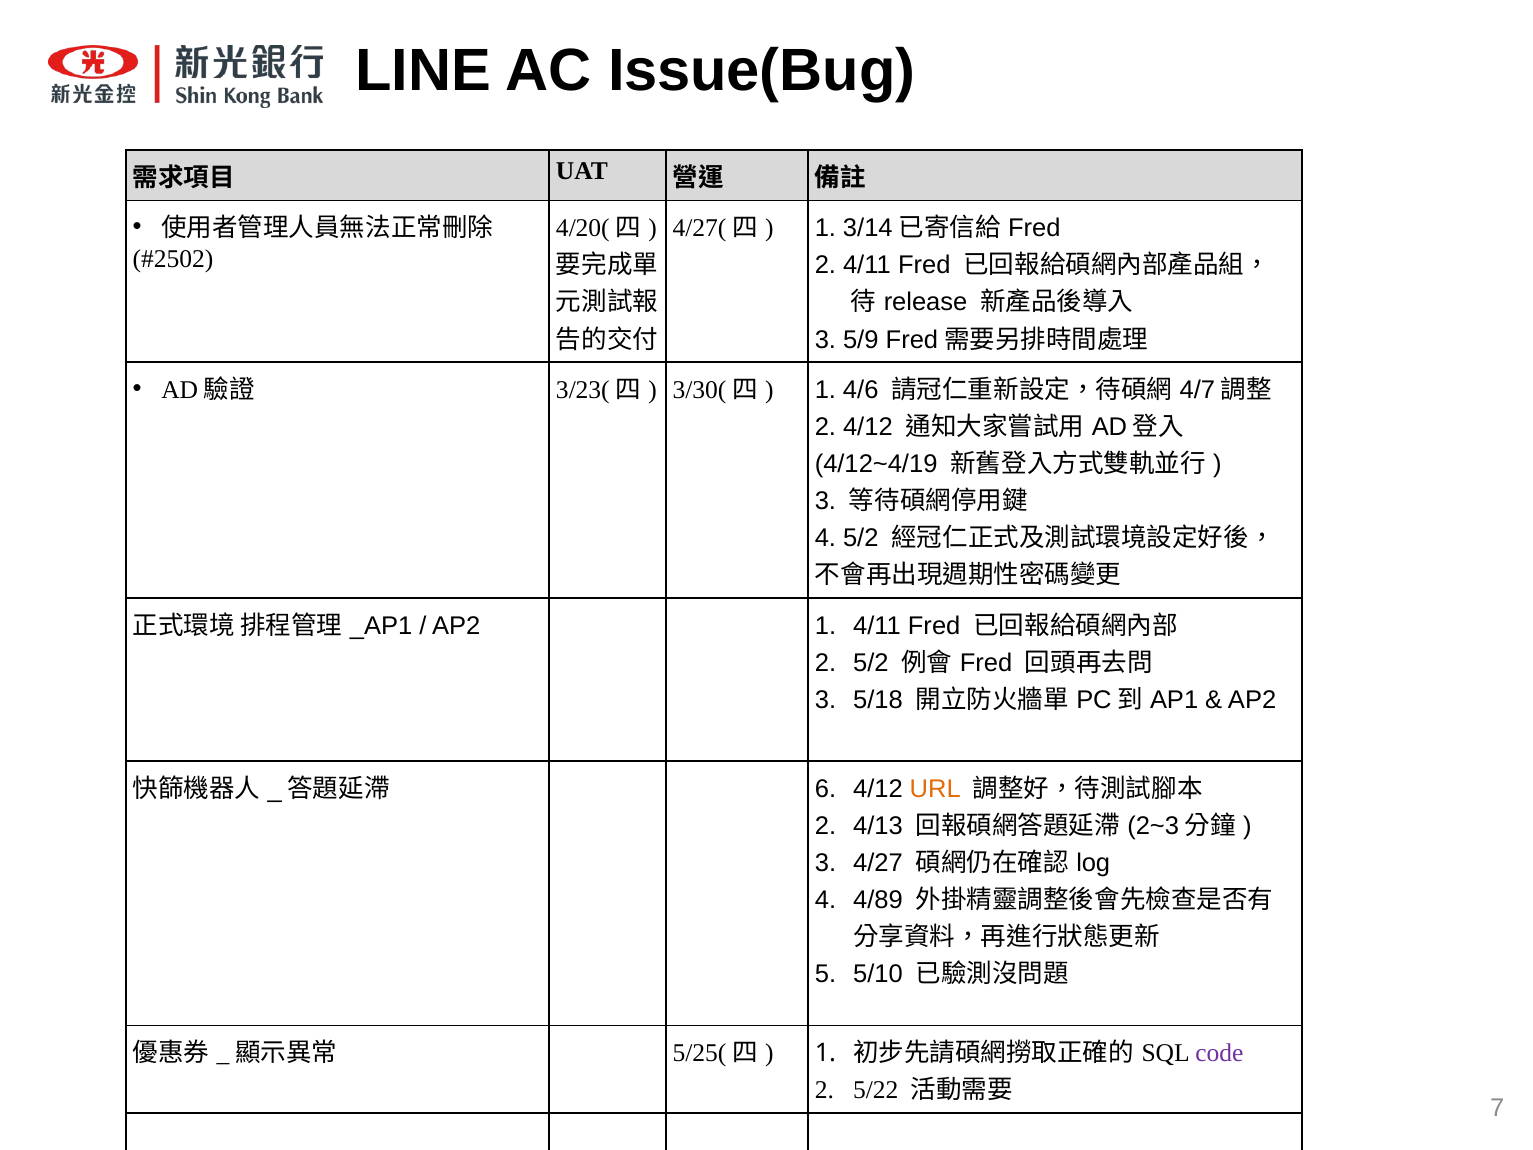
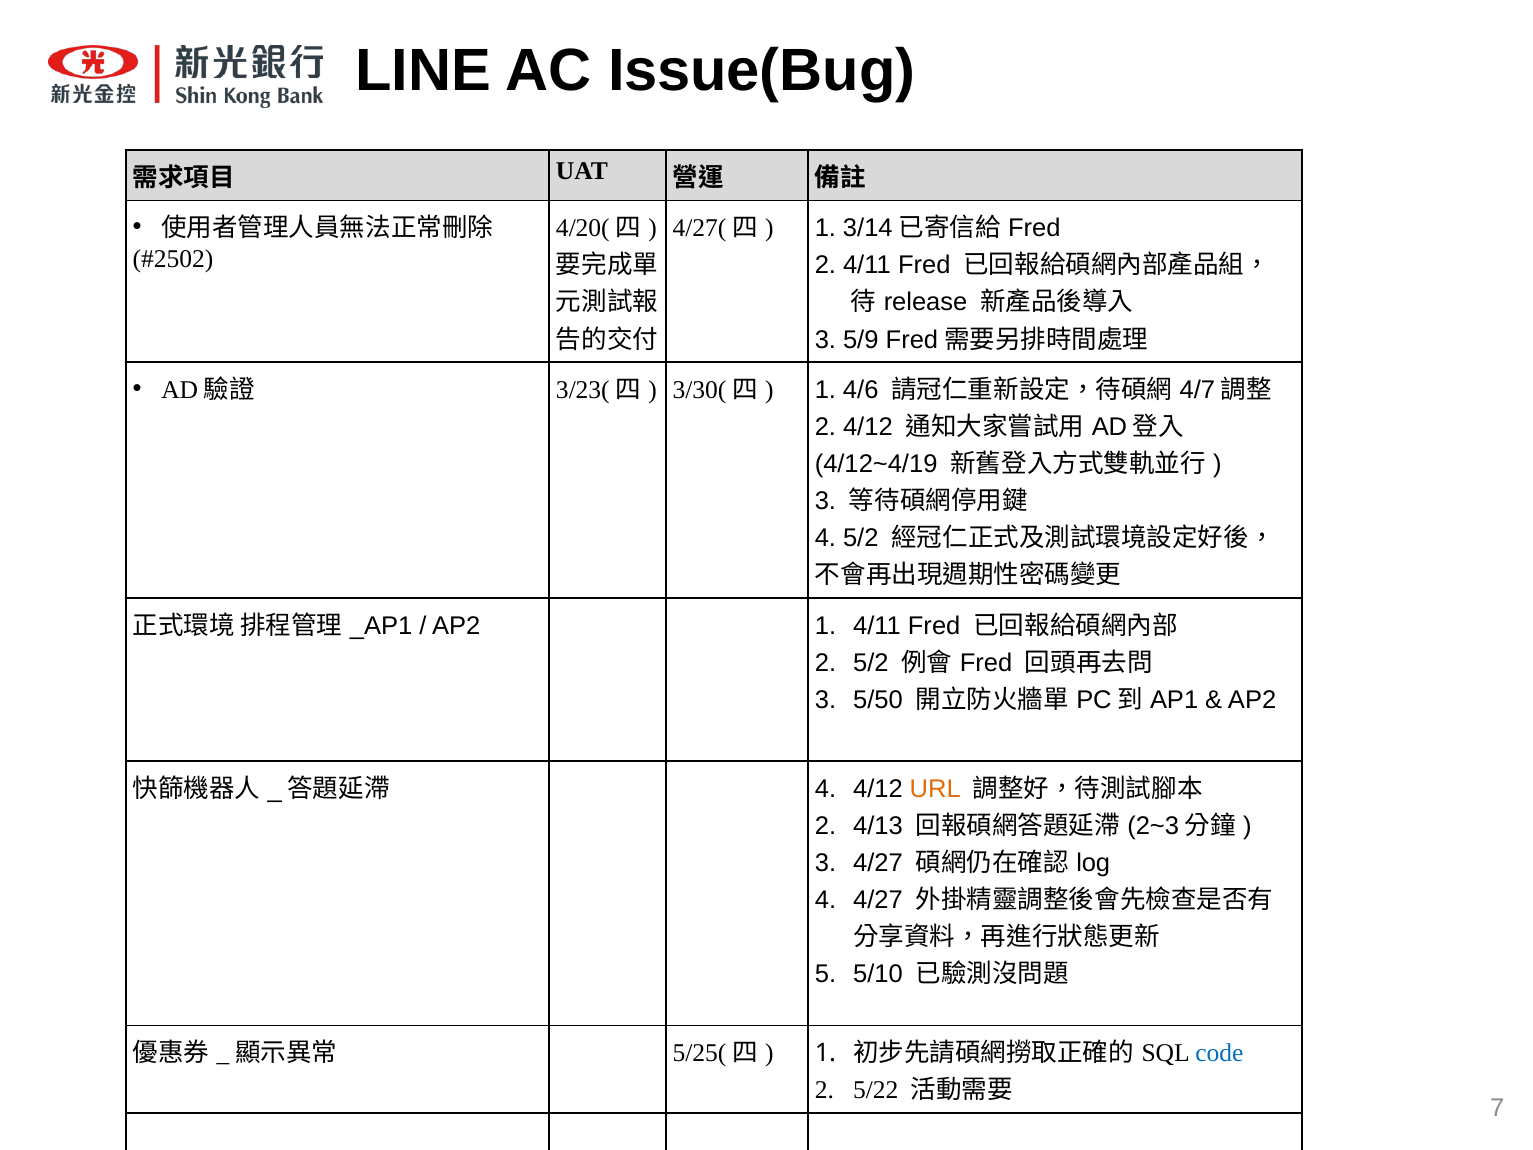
5/18: 5/18 -> 5/50
6 at (826, 789): 6 -> 4
4 4/89: 4/89 -> 4/27
code colour: purple -> blue
